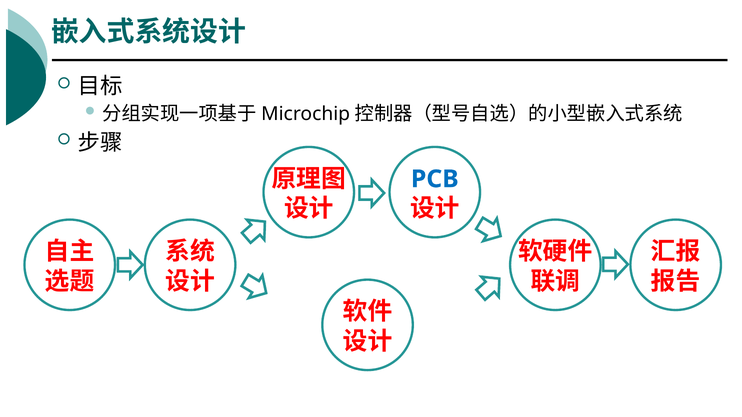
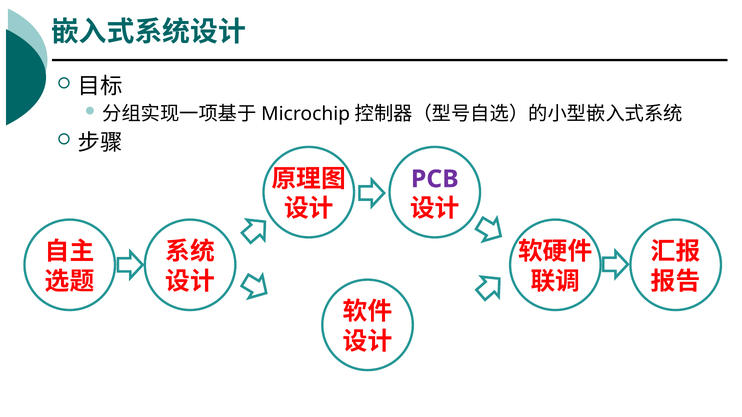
PCB colour: blue -> purple
